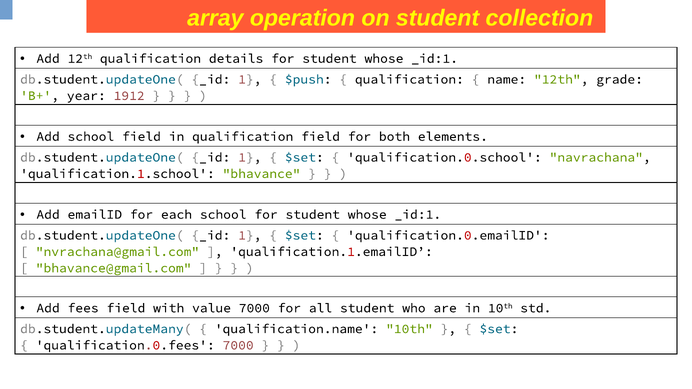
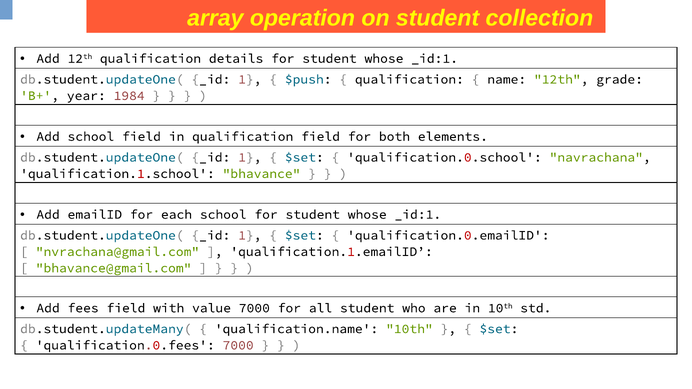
1912: 1912 -> 1984
